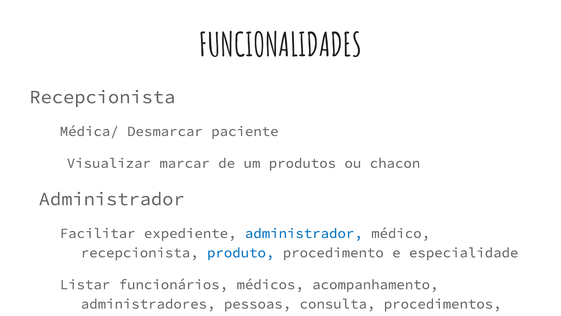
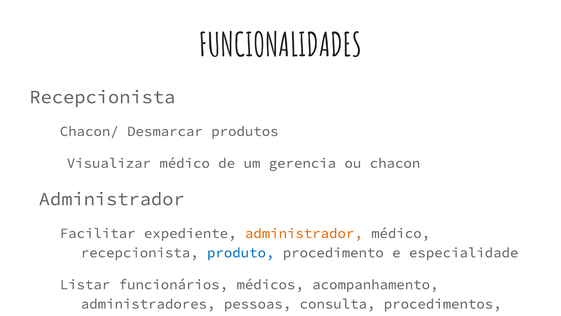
Médica/: Médica/ -> Chacon/
paciente: paciente -> produtos
Visualizar marcar: marcar -> médico
produtos: produtos -> gerencia
administrador at (304, 233) colour: blue -> orange
